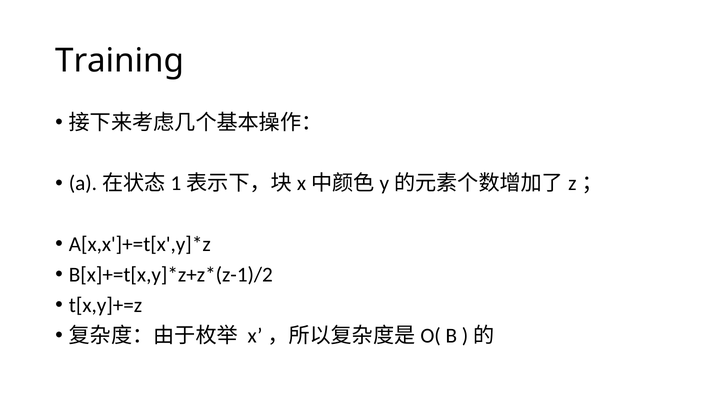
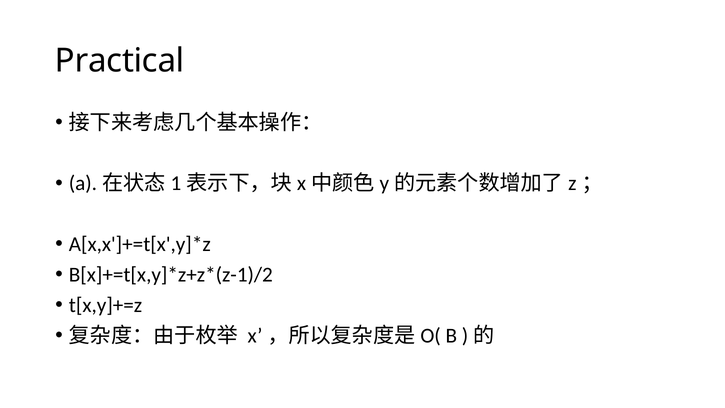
Training: Training -> Practical
